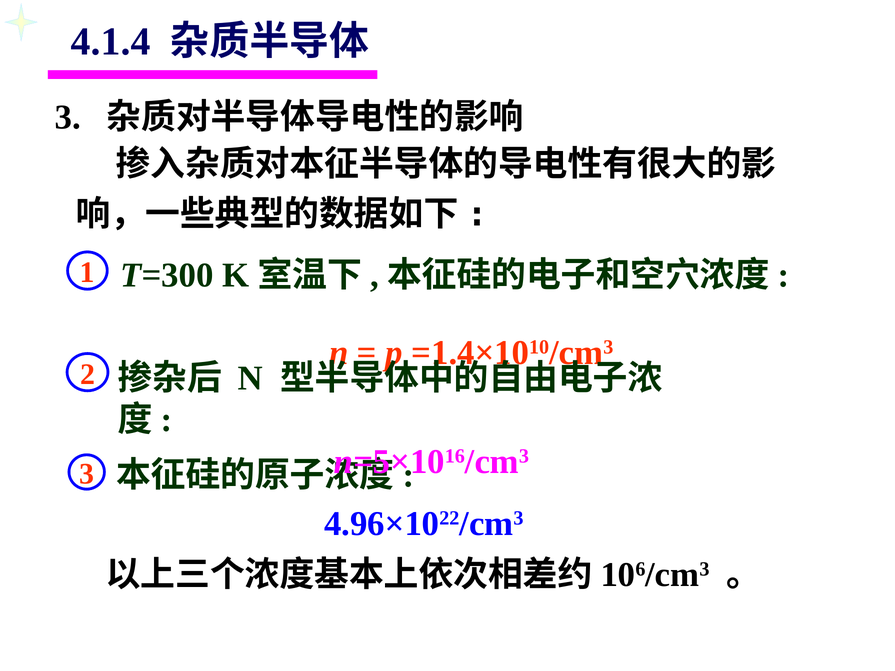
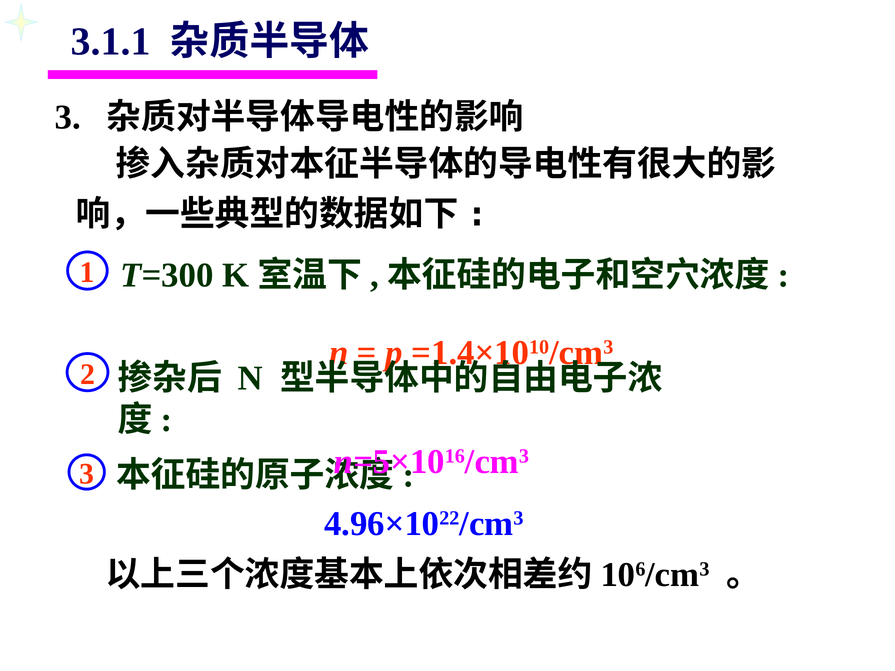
4.1.4: 4.1.4 -> 3.1.1
